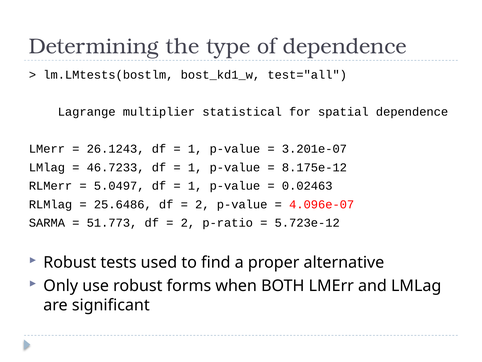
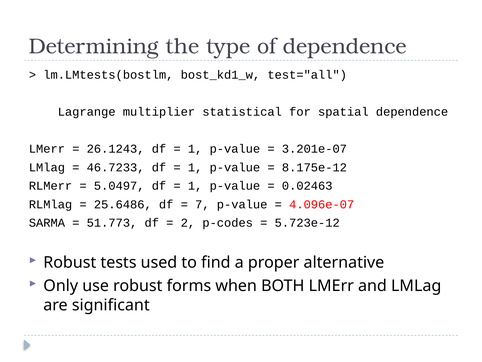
2 at (202, 204): 2 -> 7
p-ratio: p-ratio -> p-codes
